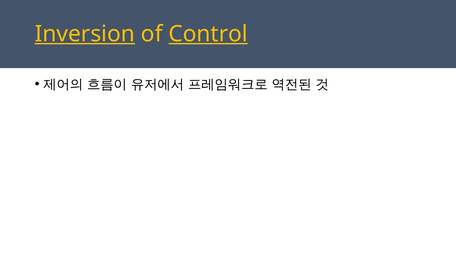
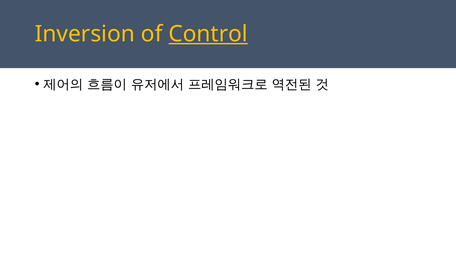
Inversion underline: present -> none
